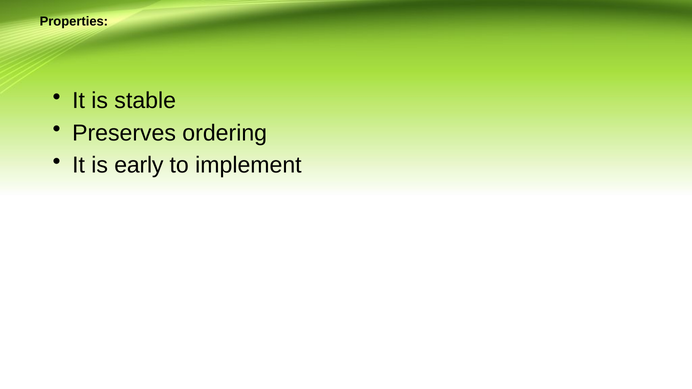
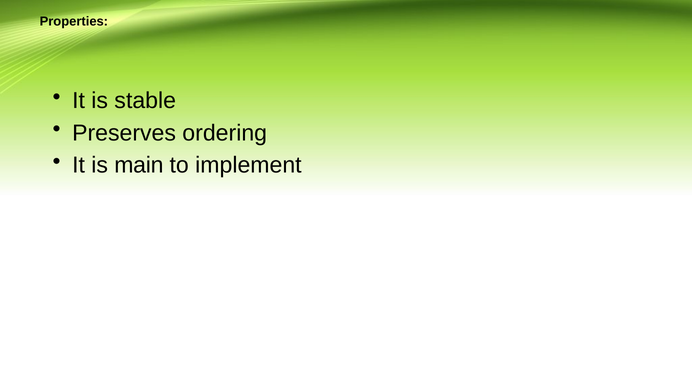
early: early -> main
